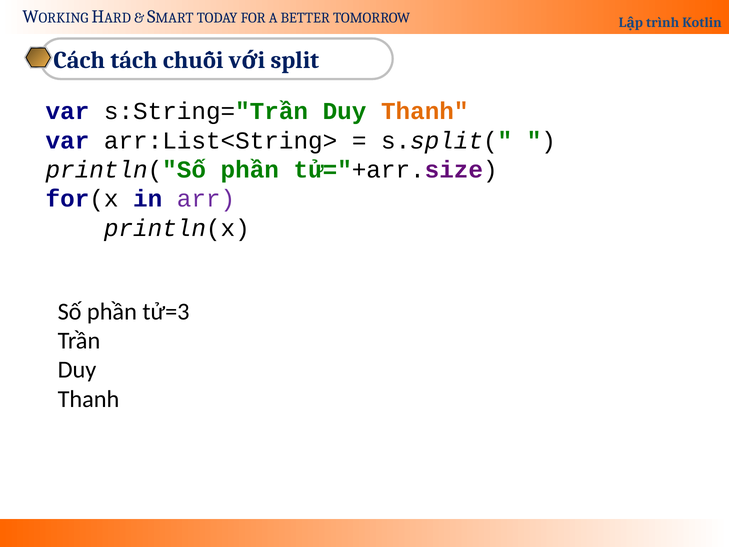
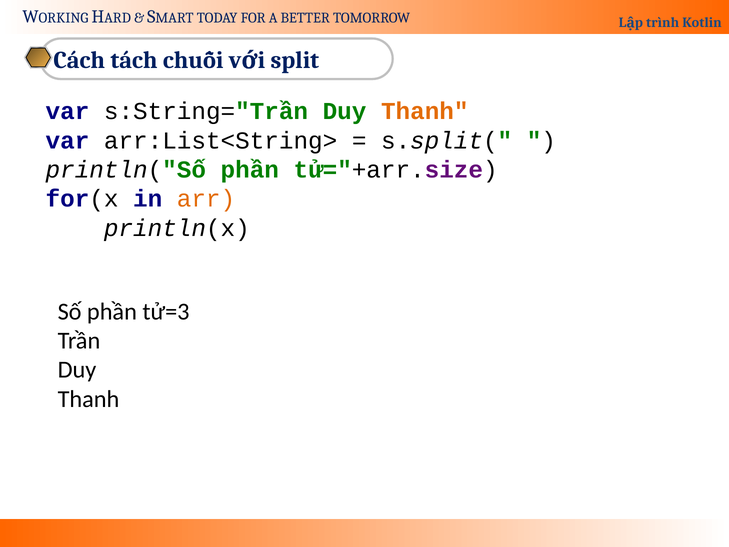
arr colour: purple -> orange
